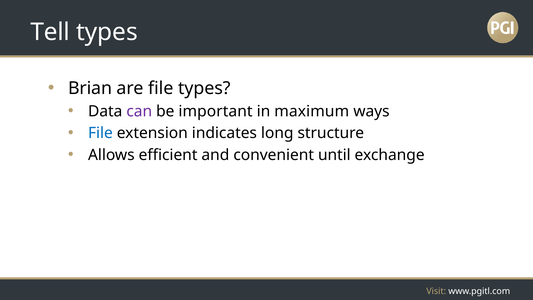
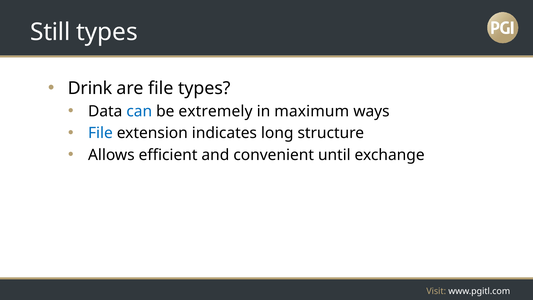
Tell: Tell -> Still
Brian: Brian -> Drink
can colour: purple -> blue
important: important -> extremely
